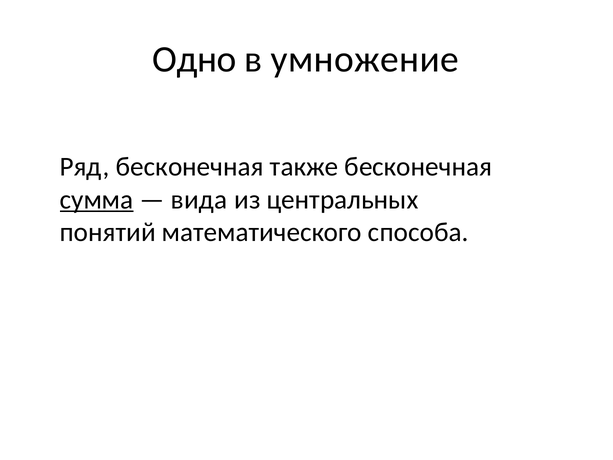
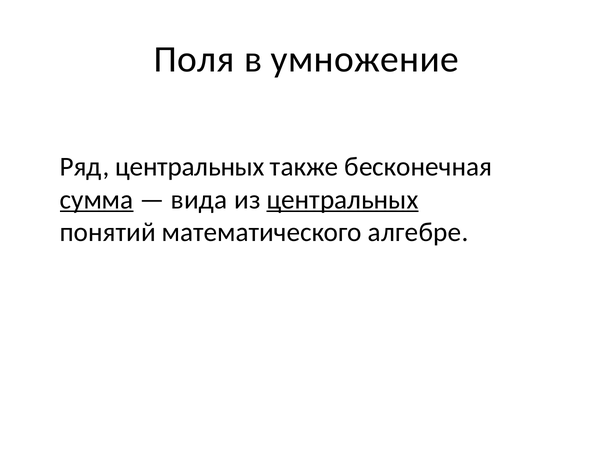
Одно: Одно -> Поля
Ряд бесконечная: бесконечная -> центральных
центральных at (343, 199) underline: none -> present
способа: способа -> алгебре
